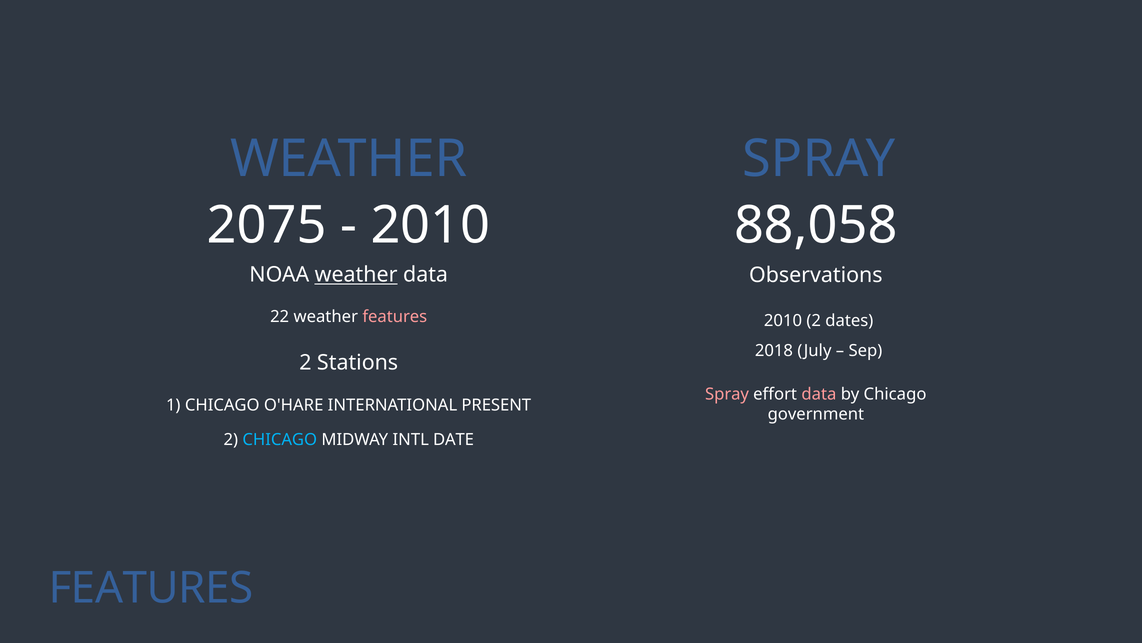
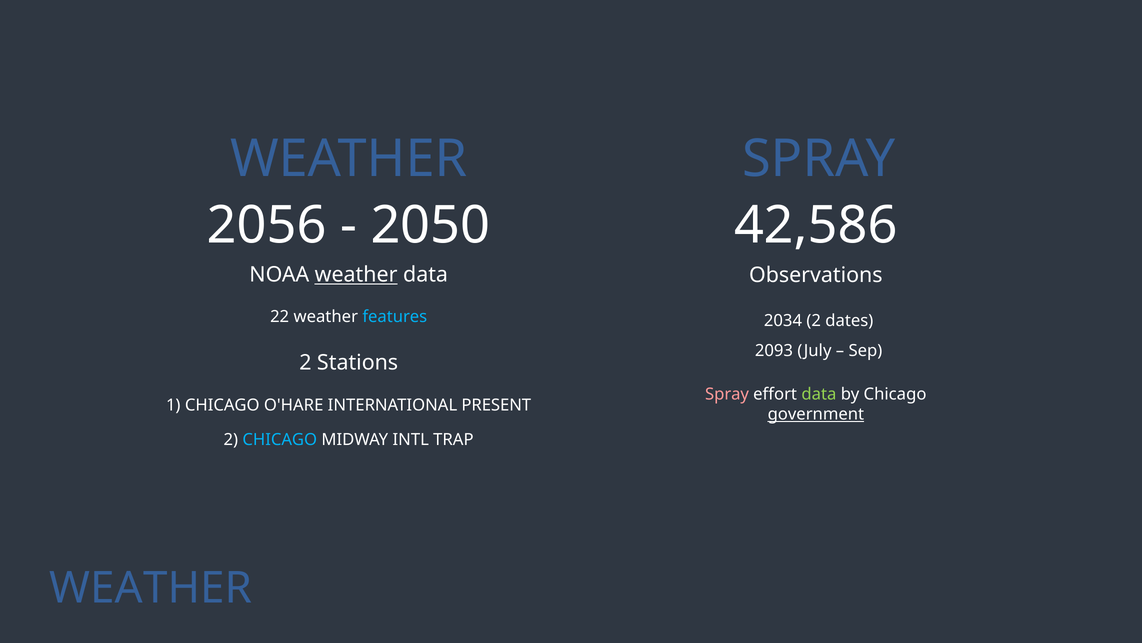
2075: 2075 -> 2056
2010 at (430, 225): 2010 -> 2050
88,058: 88,058 -> 42,586
features at (395, 316) colour: pink -> light blue
2010 at (783, 321): 2010 -> 2034
2018: 2018 -> 2093
data at (819, 394) colour: pink -> light green
government underline: none -> present
DATE: DATE -> TRAP
FEATURES at (151, 588): FEATURES -> WEATHER
